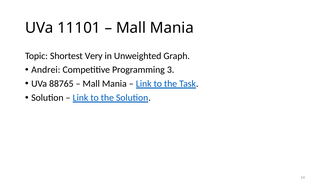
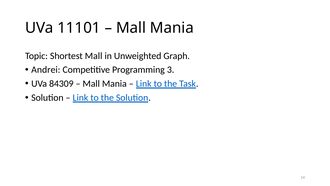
Shortest Very: Very -> Mall
88765: 88765 -> 84309
